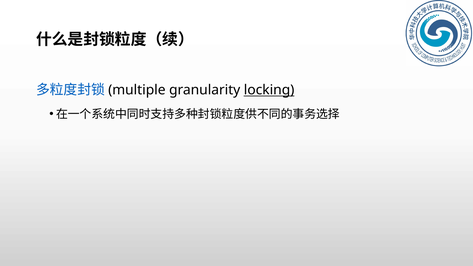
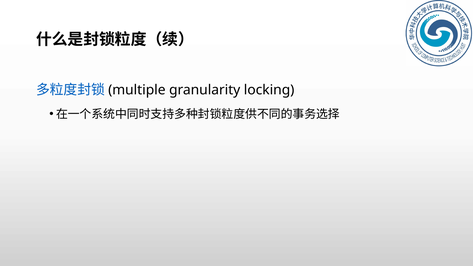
locking underline: present -> none
